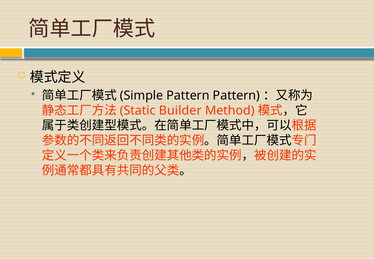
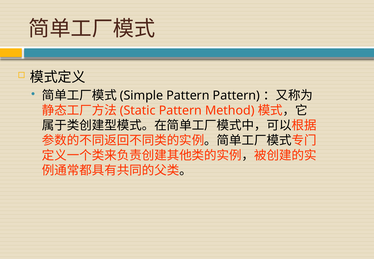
Builder at (180, 111): Builder -> Pattern
